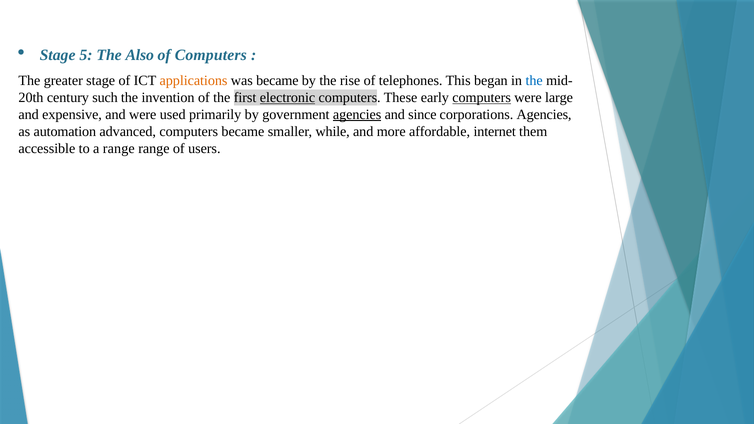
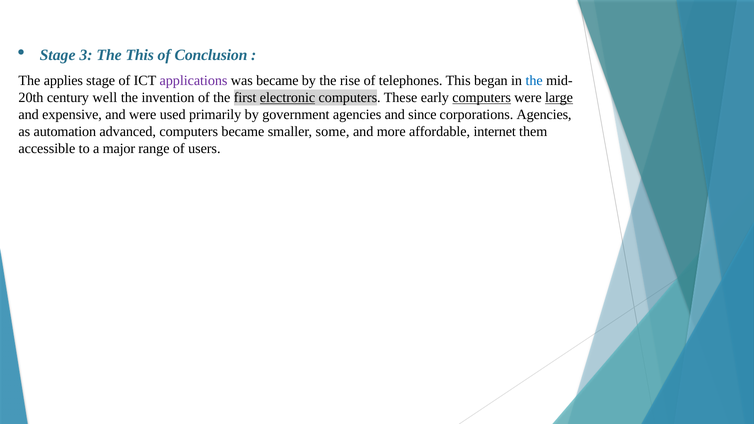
5: 5 -> 3
The Also: Also -> This
of Computers: Computers -> Conclusion
greater: greater -> applies
applications colour: orange -> purple
such: such -> well
large underline: none -> present
agencies at (357, 115) underline: present -> none
while: while -> some
a range: range -> major
